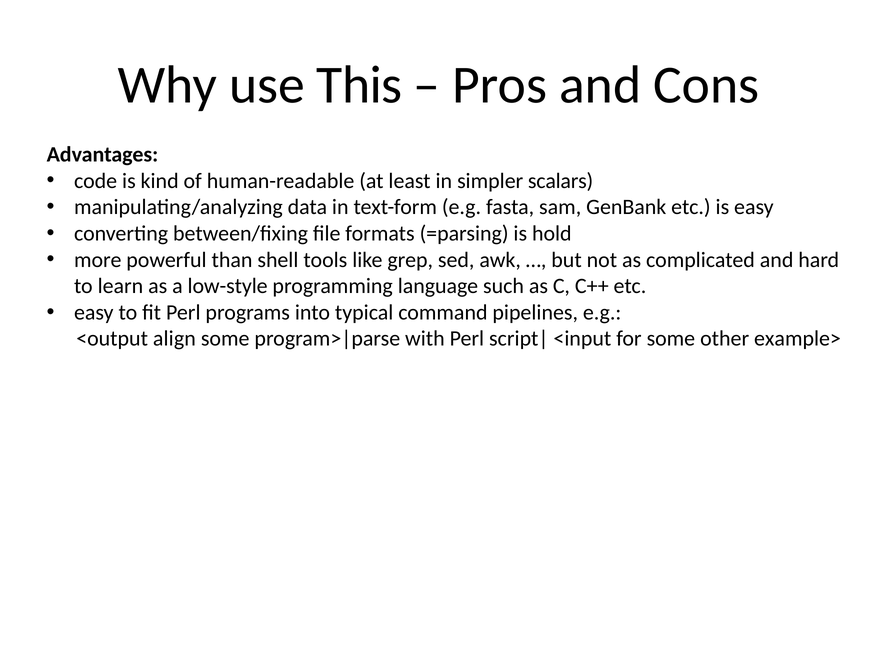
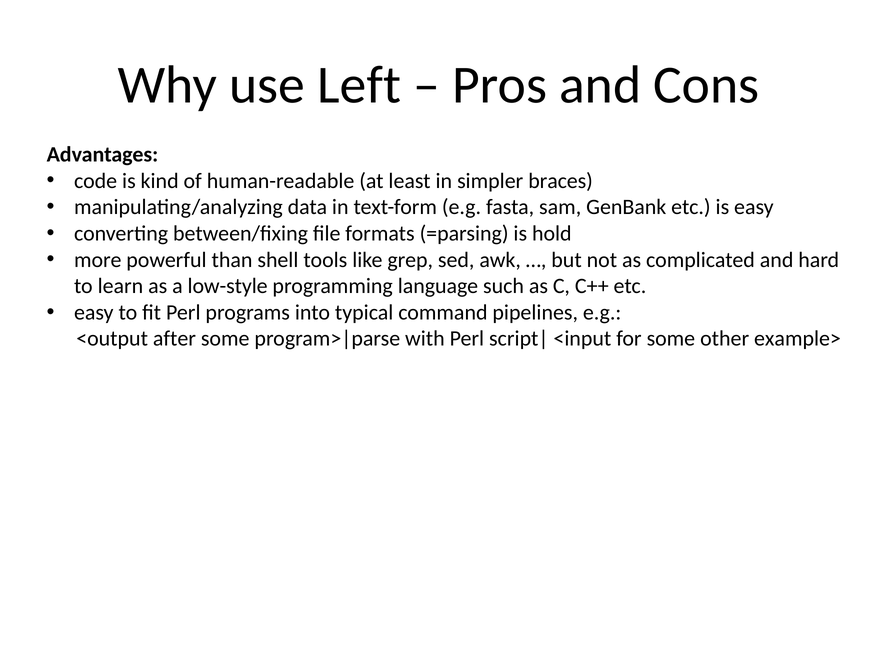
This: This -> Left
scalars: scalars -> braces
align: align -> after
